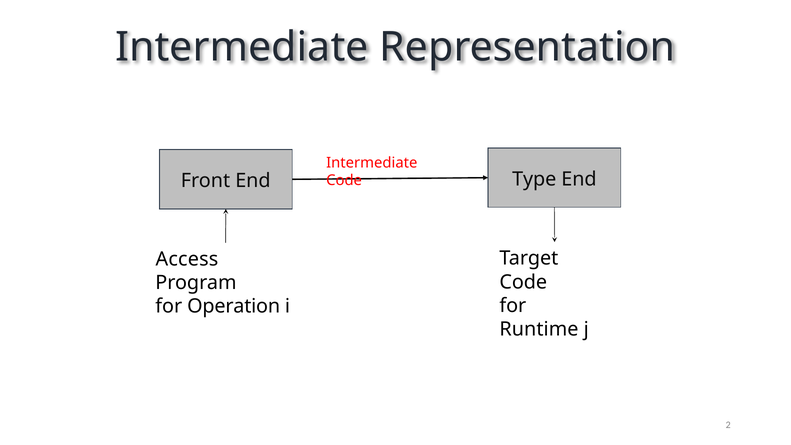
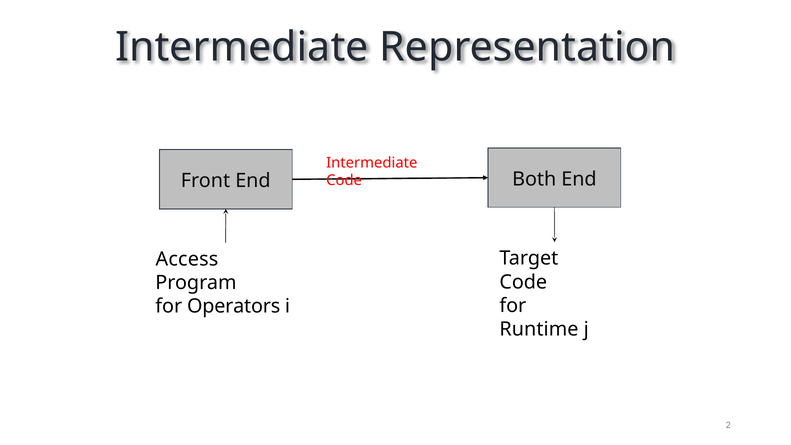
Type: Type -> Both
Operation: Operation -> Operators
